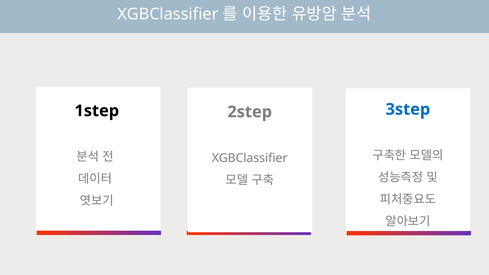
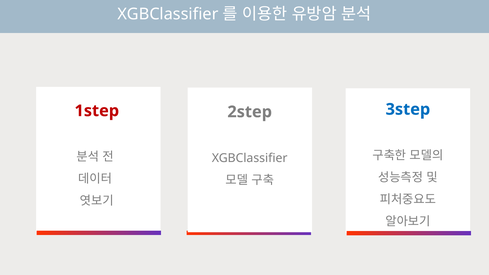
1step colour: black -> red
